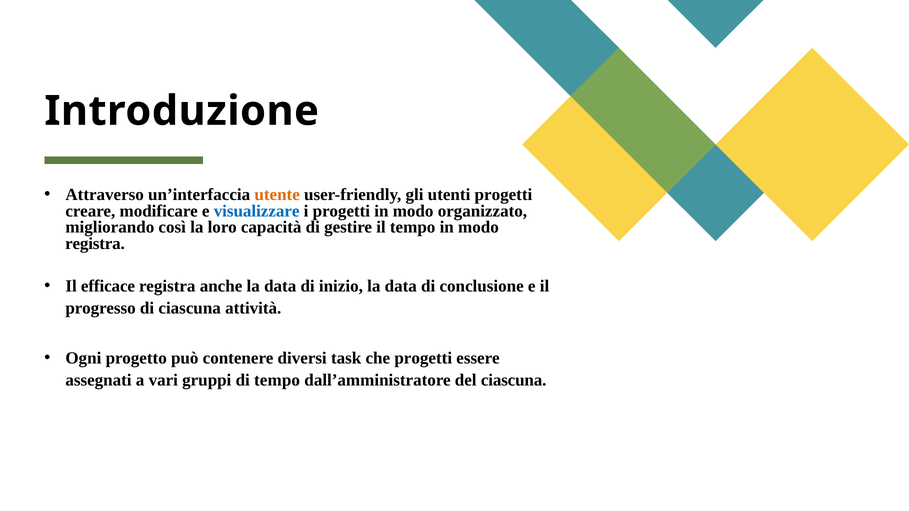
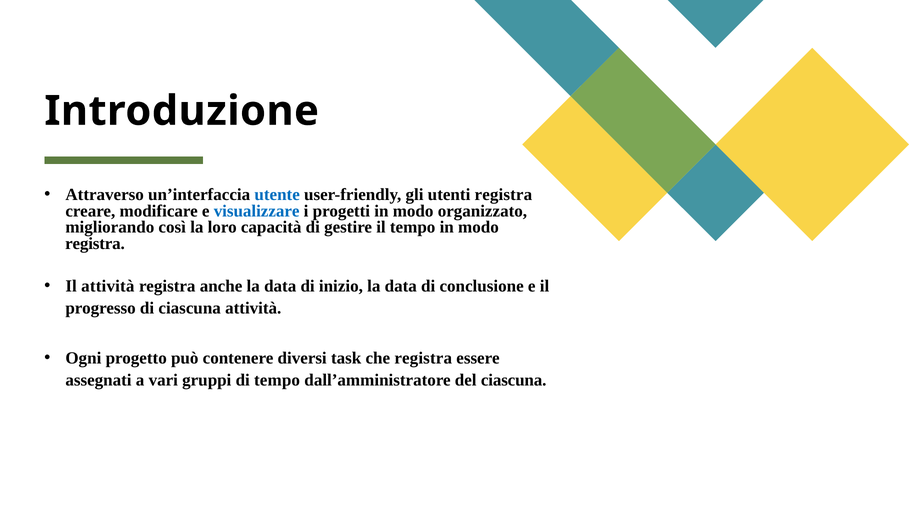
utente colour: orange -> blue
utenti progetti: progetti -> registra
Il efficace: efficace -> attività
che progetti: progetti -> registra
